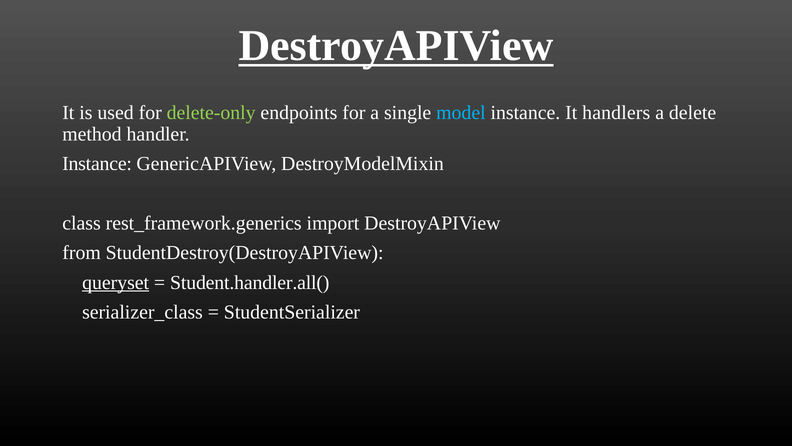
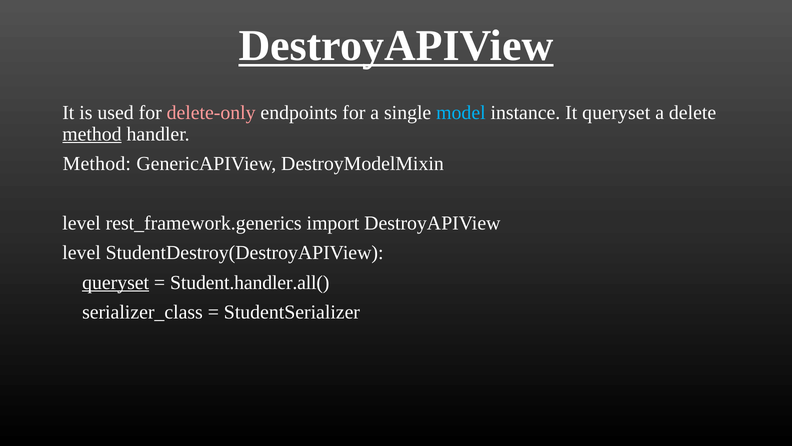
delete-only colour: light green -> pink
It handlers: handlers -> queryset
method at (92, 134) underline: none -> present
Instance at (97, 164): Instance -> Method
class at (82, 223): class -> level
from at (82, 253): from -> level
